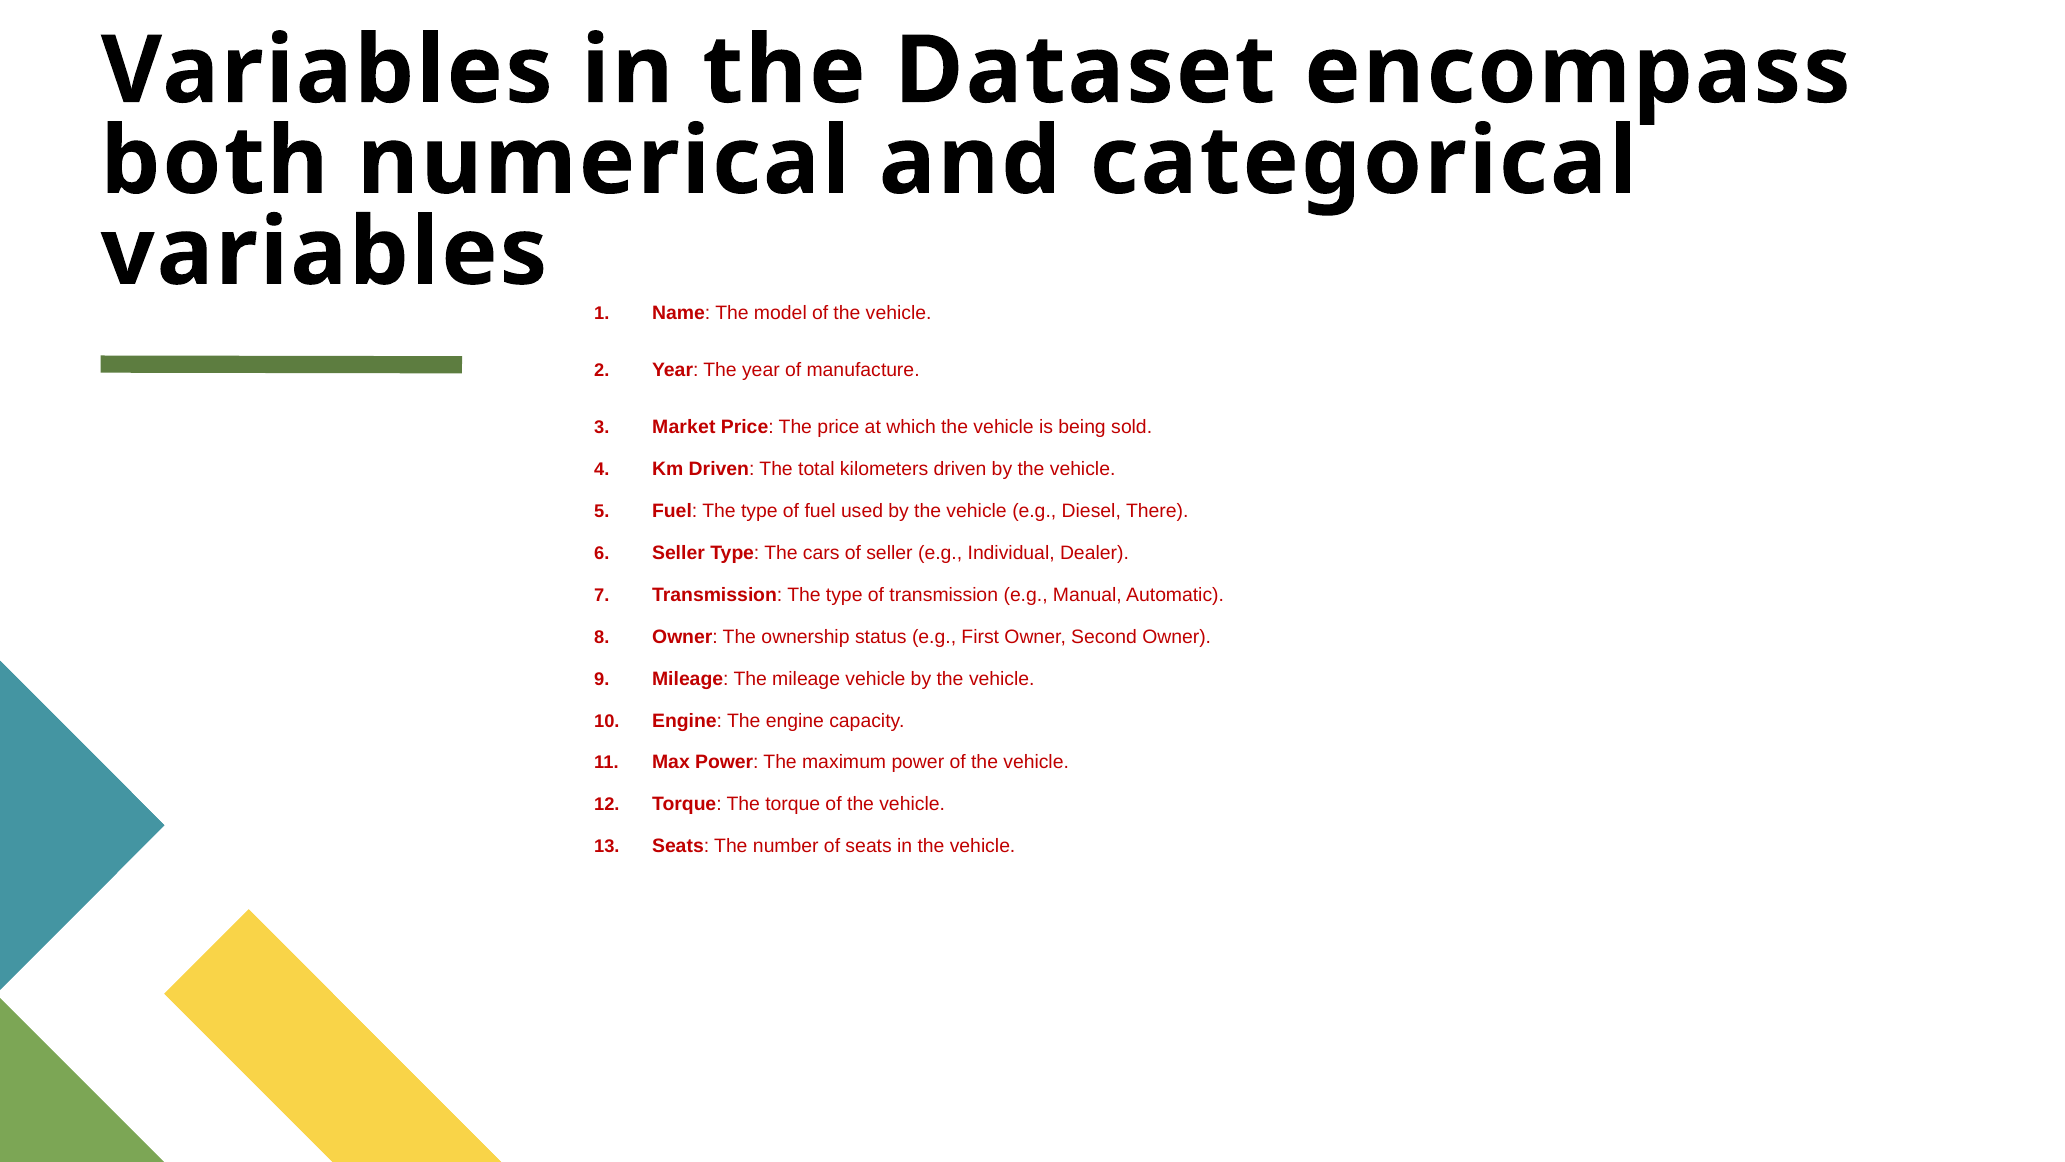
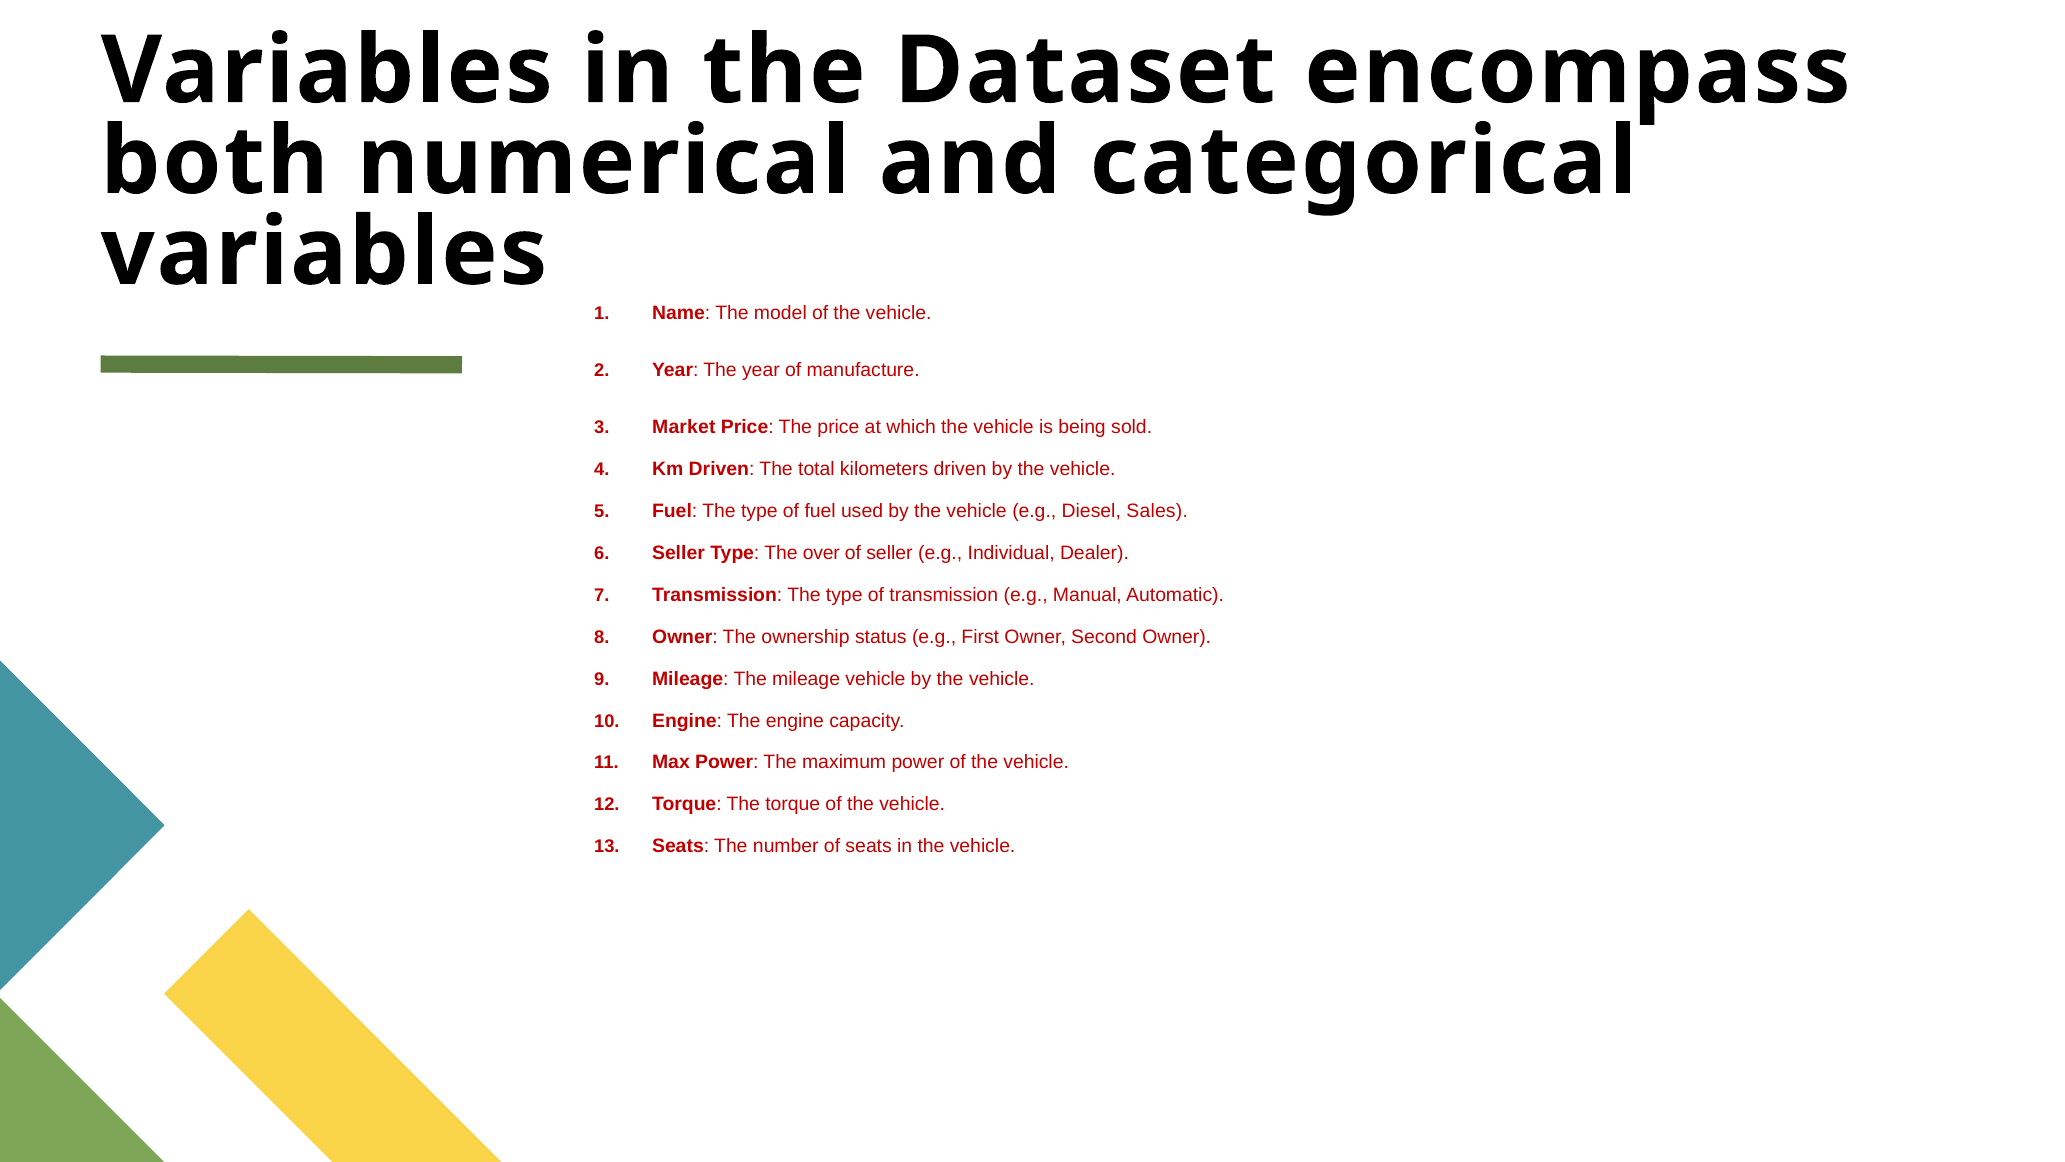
There: There -> Sales
cars: cars -> over
